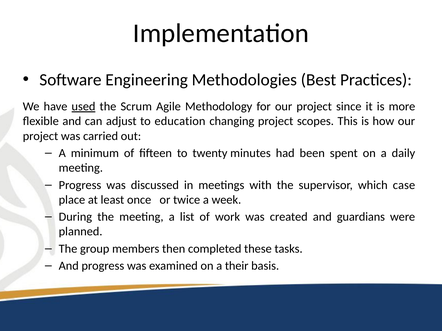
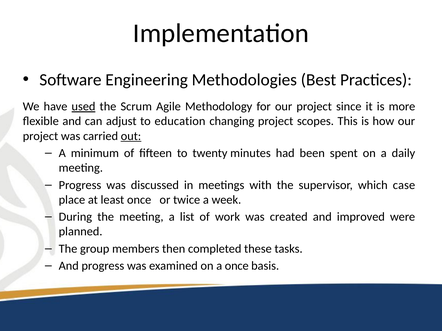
out underline: none -> present
guardians: guardians -> improved
a their: their -> once
